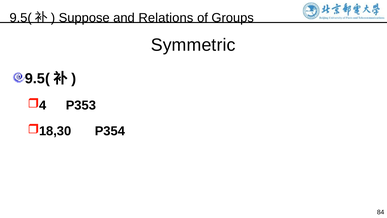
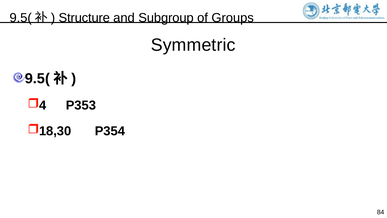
Suppose: Suppose -> Structure
Relations: Relations -> Subgroup
